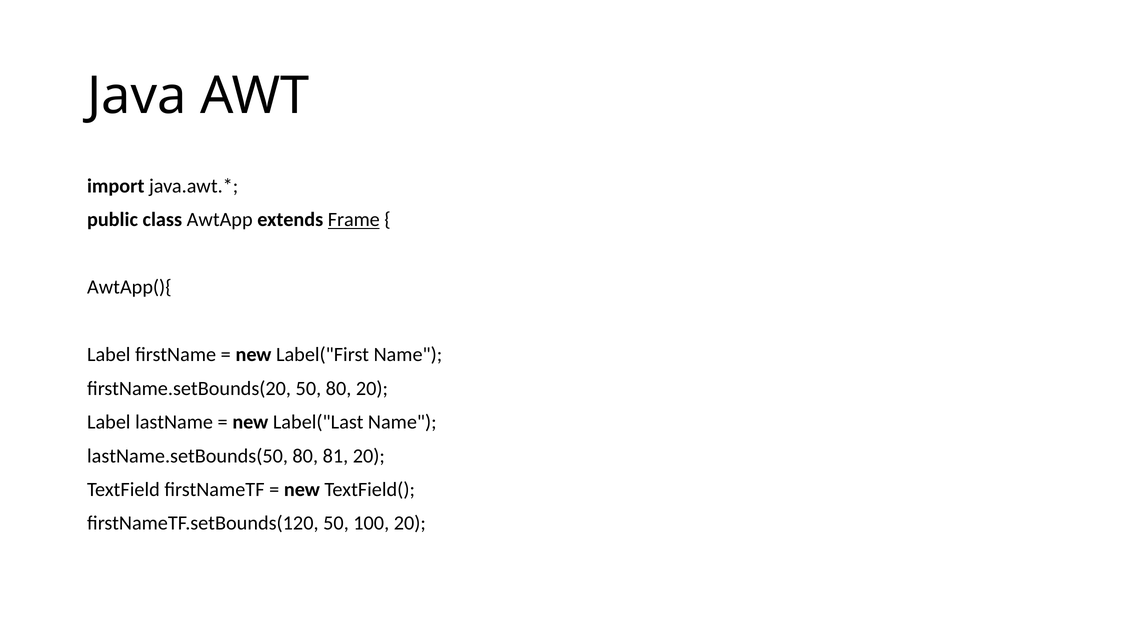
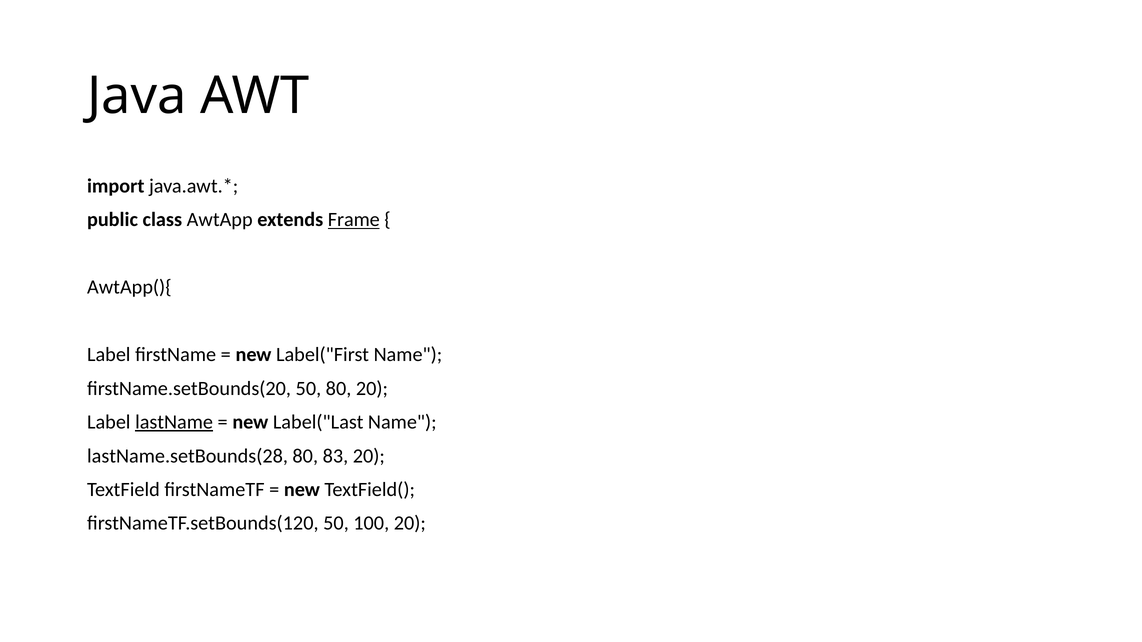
lastName underline: none -> present
lastName.setBounds(50: lastName.setBounds(50 -> lastName.setBounds(28
81: 81 -> 83
